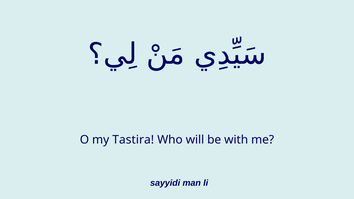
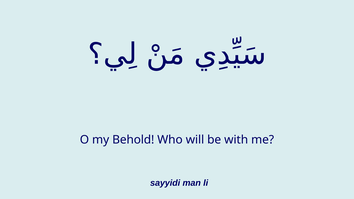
Tastira: Tastira -> Behold
